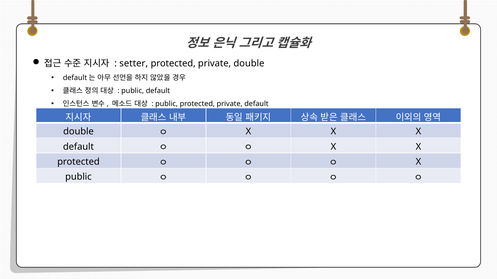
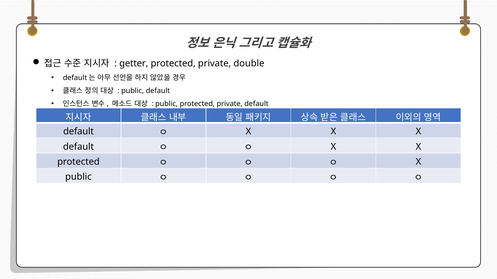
setter: setter -> getter
double at (78, 132): double -> default
